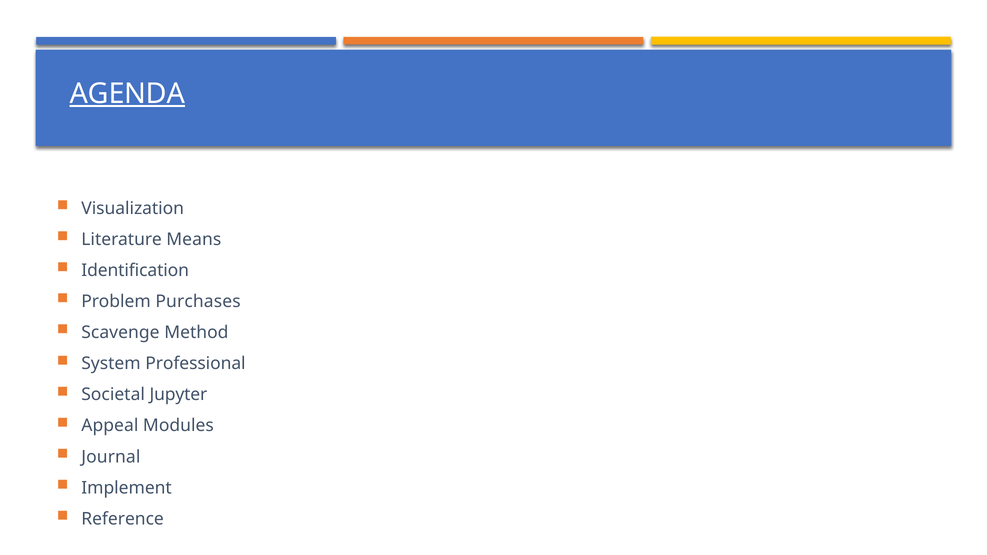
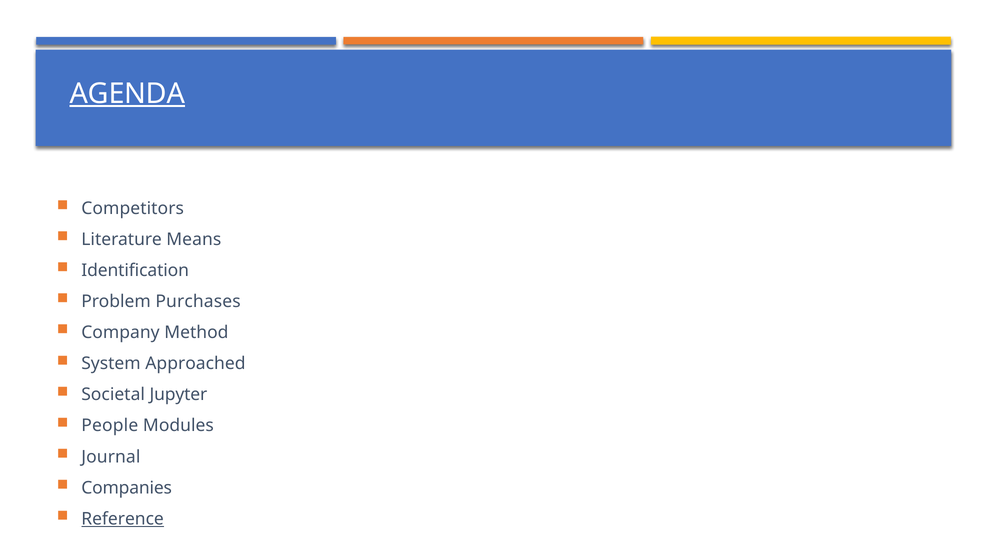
Visualization: Visualization -> Competitors
Scavenge: Scavenge -> Company
Professional: Professional -> Approached
Appeal: Appeal -> People
Implement: Implement -> Companies
Reference underline: none -> present
